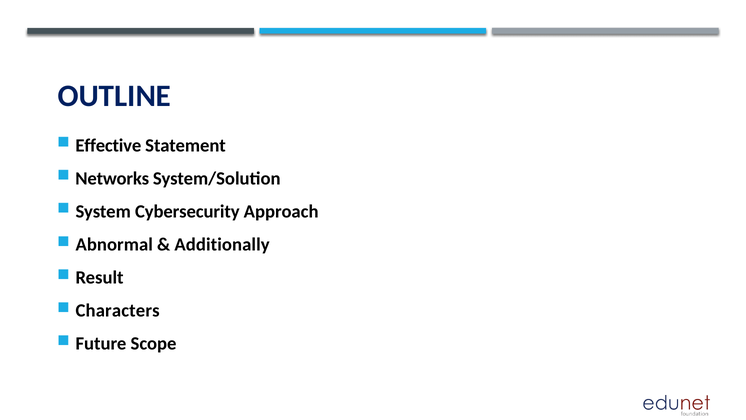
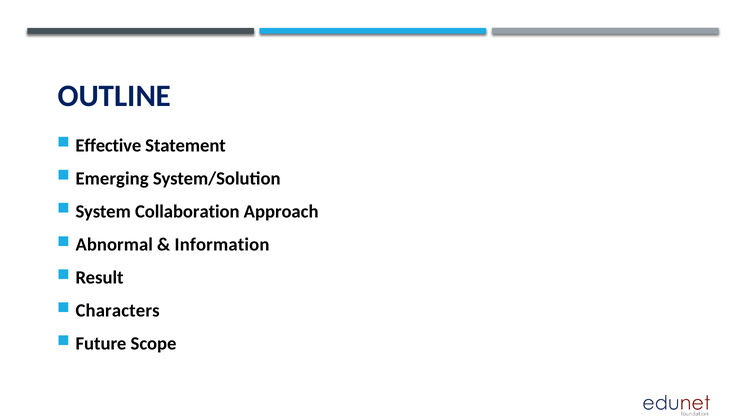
Networks: Networks -> Emerging
Cybersecurity: Cybersecurity -> Collaboration
Additionally: Additionally -> Information
